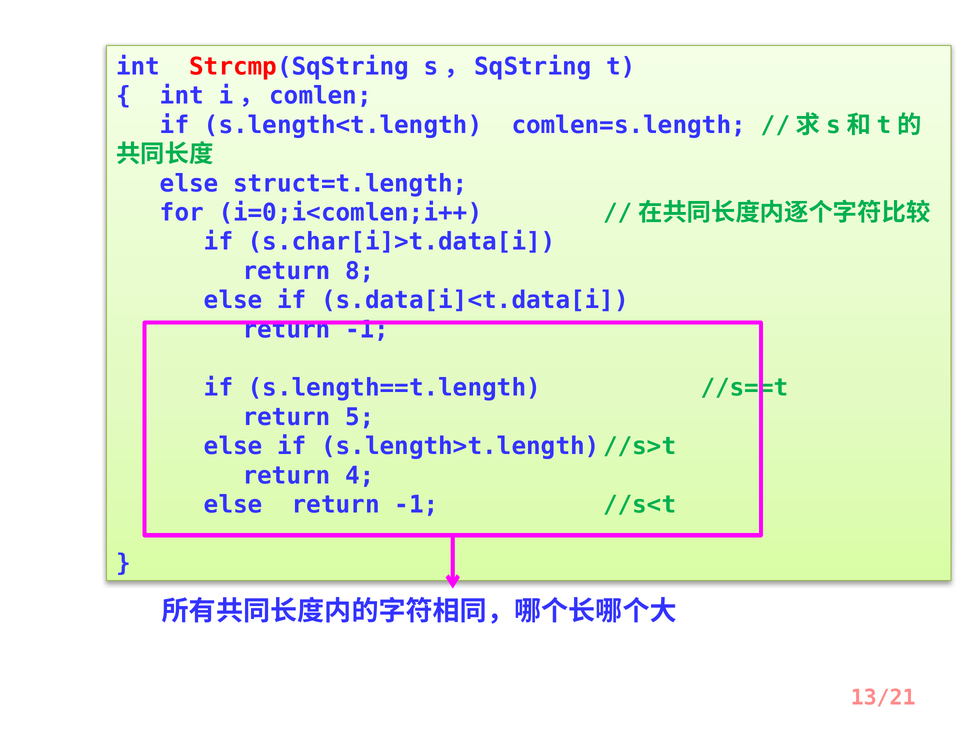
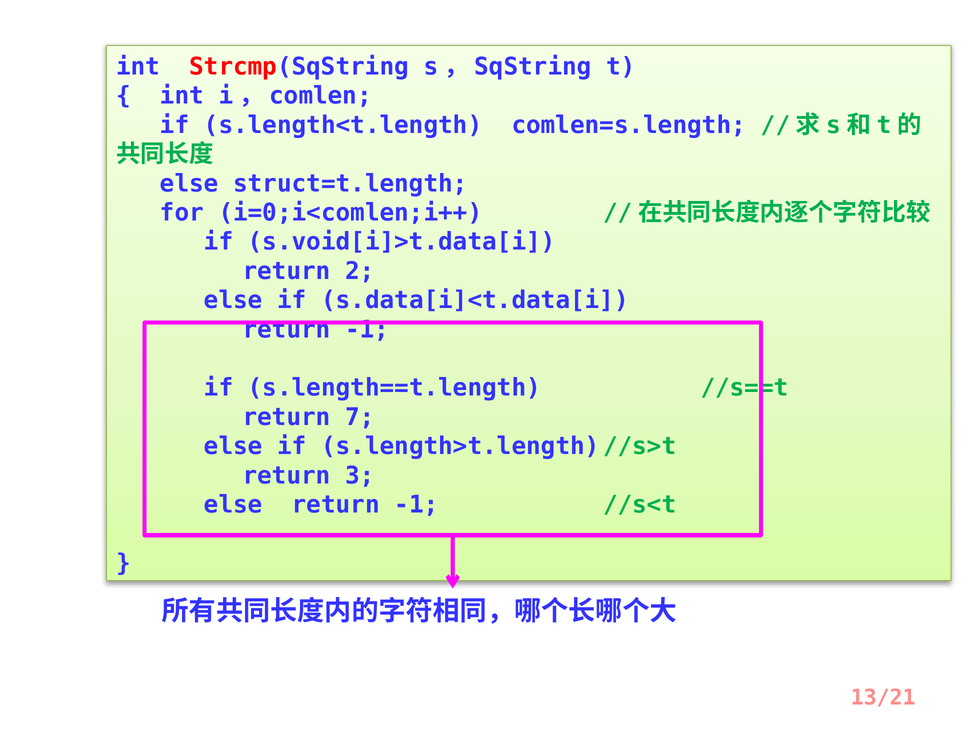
s.char[i]>t.data[i: s.char[i]>t.data[i -> s.void[i]>t.data[i
8: 8 -> 2
5: 5 -> 7
4: 4 -> 3
